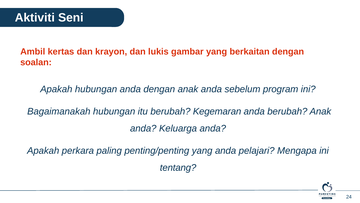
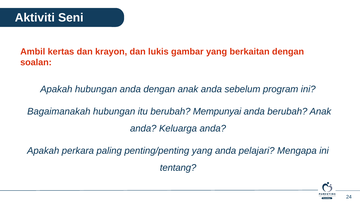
Kegemaran: Kegemaran -> Mempunyai
